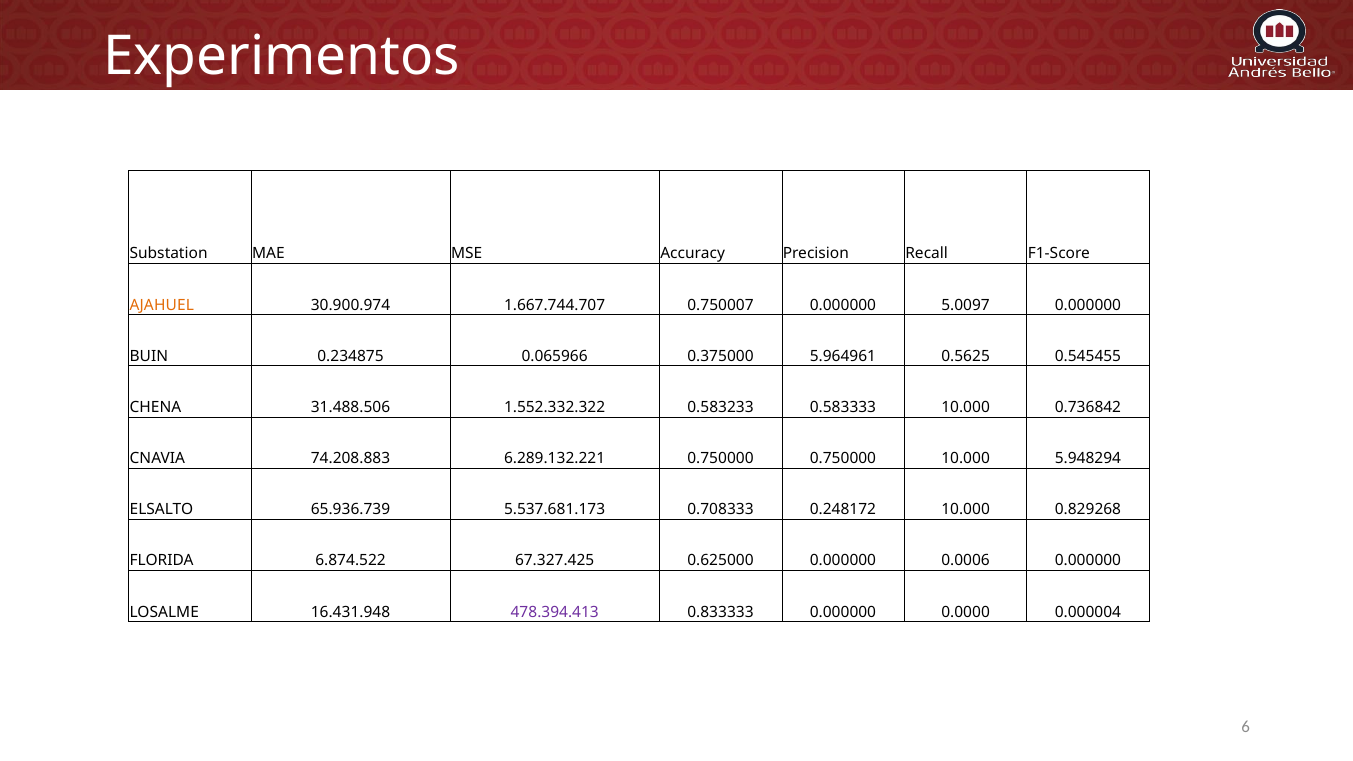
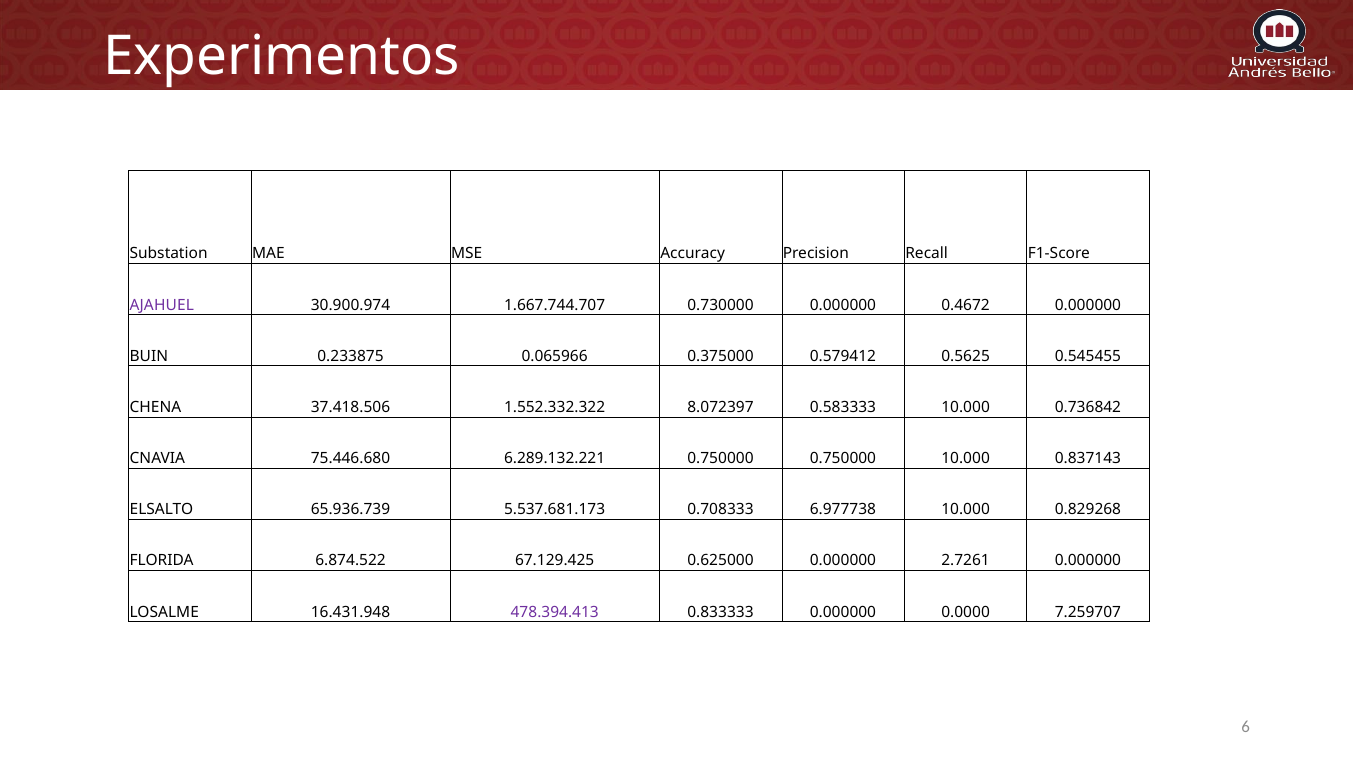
AJAHUEL colour: orange -> purple
0.750007: 0.750007 -> 0.730000
5.0097: 5.0097 -> 0.4672
0.234875: 0.234875 -> 0.233875
5.964961: 5.964961 -> 0.579412
31.488.506: 31.488.506 -> 37.418.506
0.583233: 0.583233 -> 8.072397
74.208.883: 74.208.883 -> 75.446.680
5.948294: 5.948294 -> 0.837143
0.248172: 0.248172 -> 6.977738
67.327.425: 67.327.425 -> 67.129.425
0.0006: 0.0006 -> 2.7261
0.000004: 0.000004 -> 7.259707
